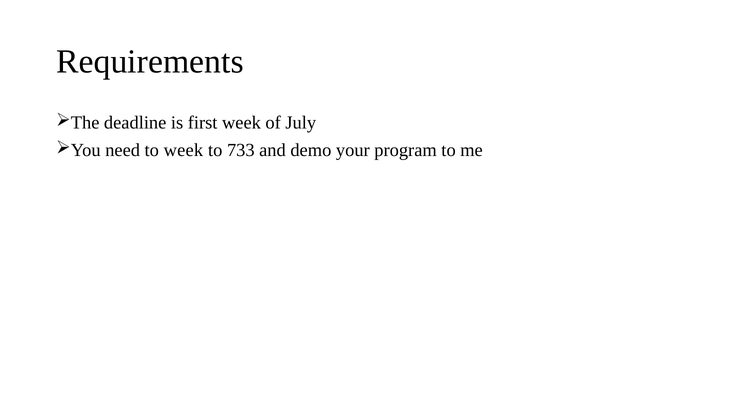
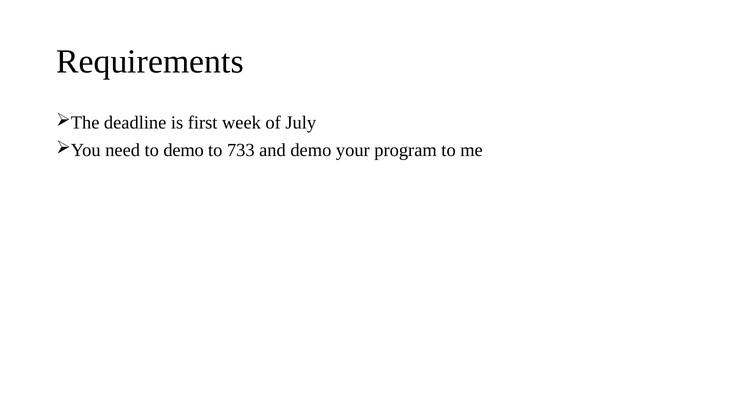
to week: week -> demo
